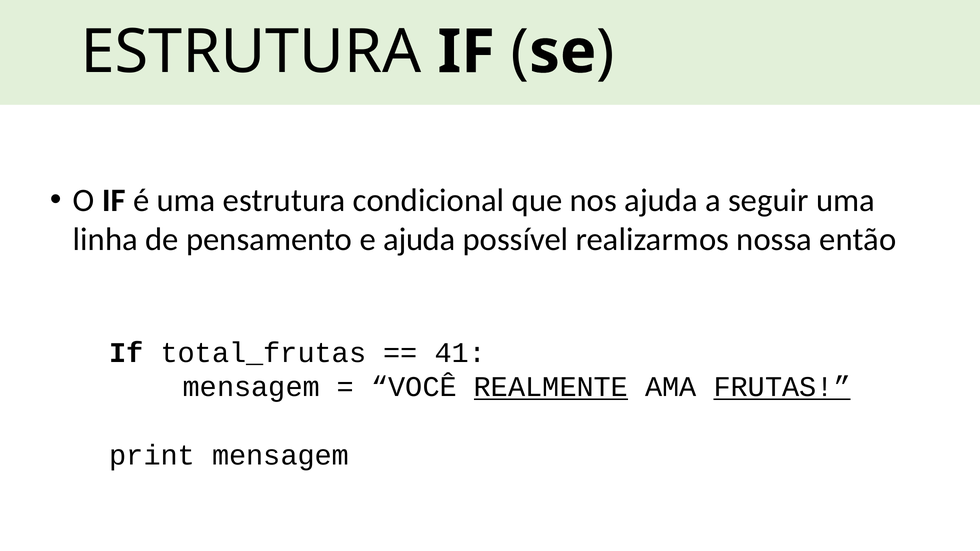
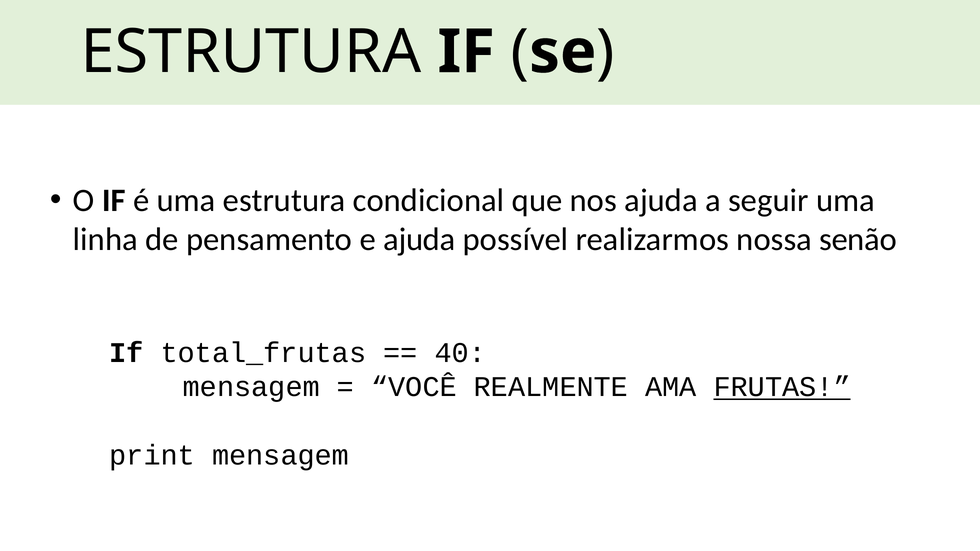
então: então -> senão
41: 41 -> 40
REALMENTE underline: present -> none
